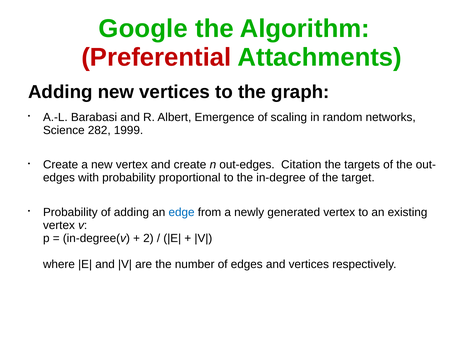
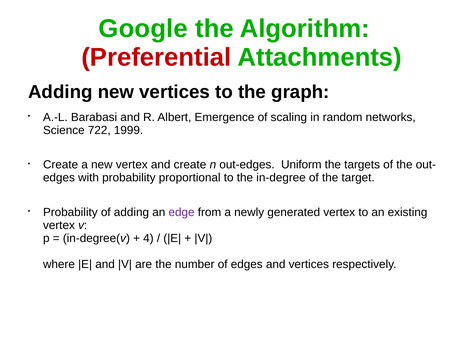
282: 282 -> 722
Citation: Citation -> Uniform
edge colour: blue -> purple
2: 2 -> 4
